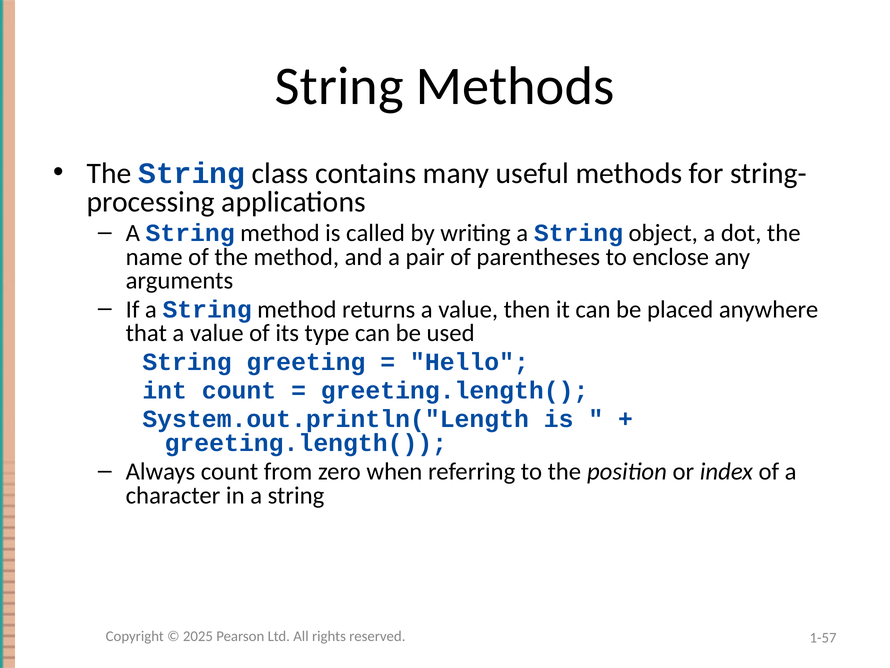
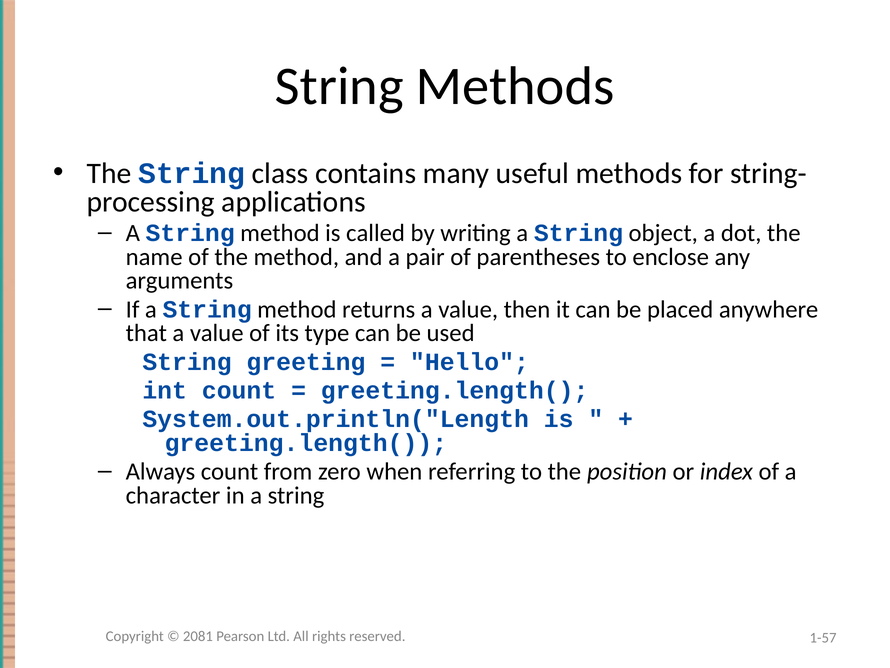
2025: 2025 -> 2081
